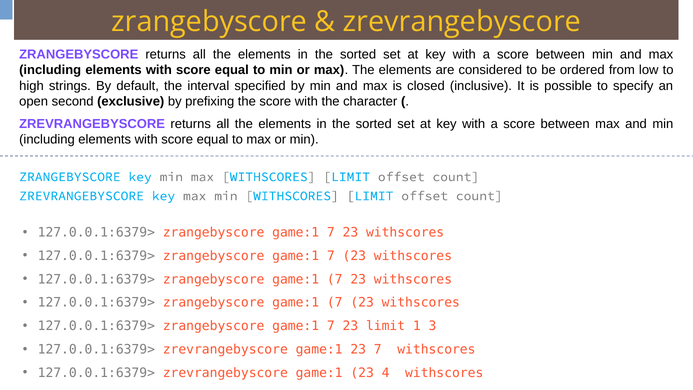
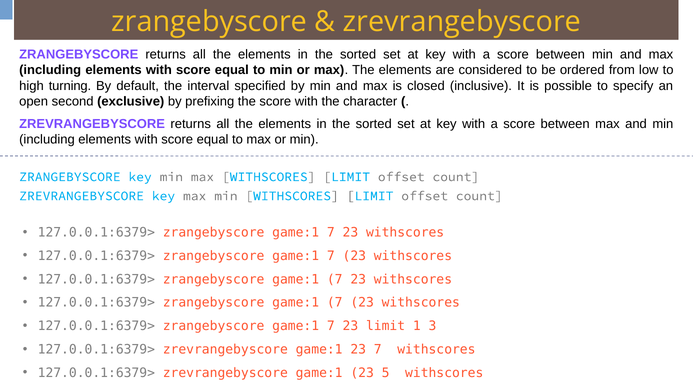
strings: strings -> turning
4: 4 -> 5
